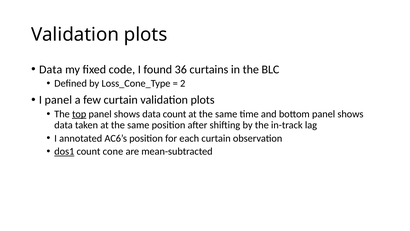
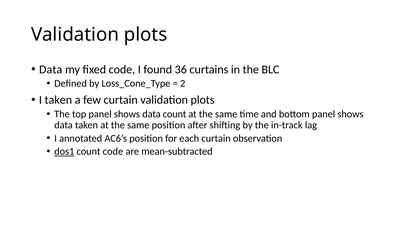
I panel: panel -> taken
top underline: present -> none
count cone: cone -> code
